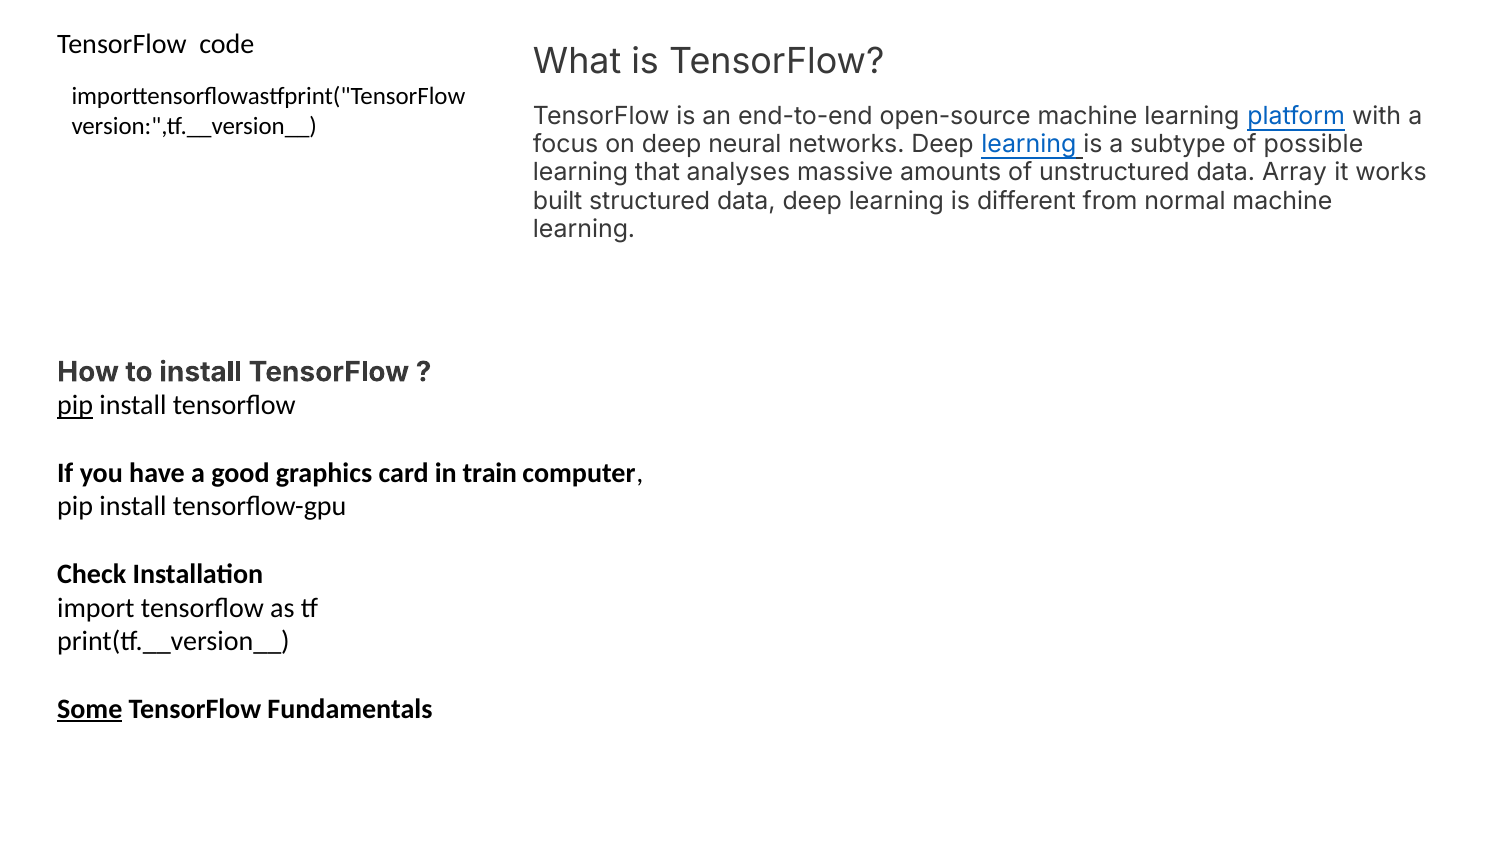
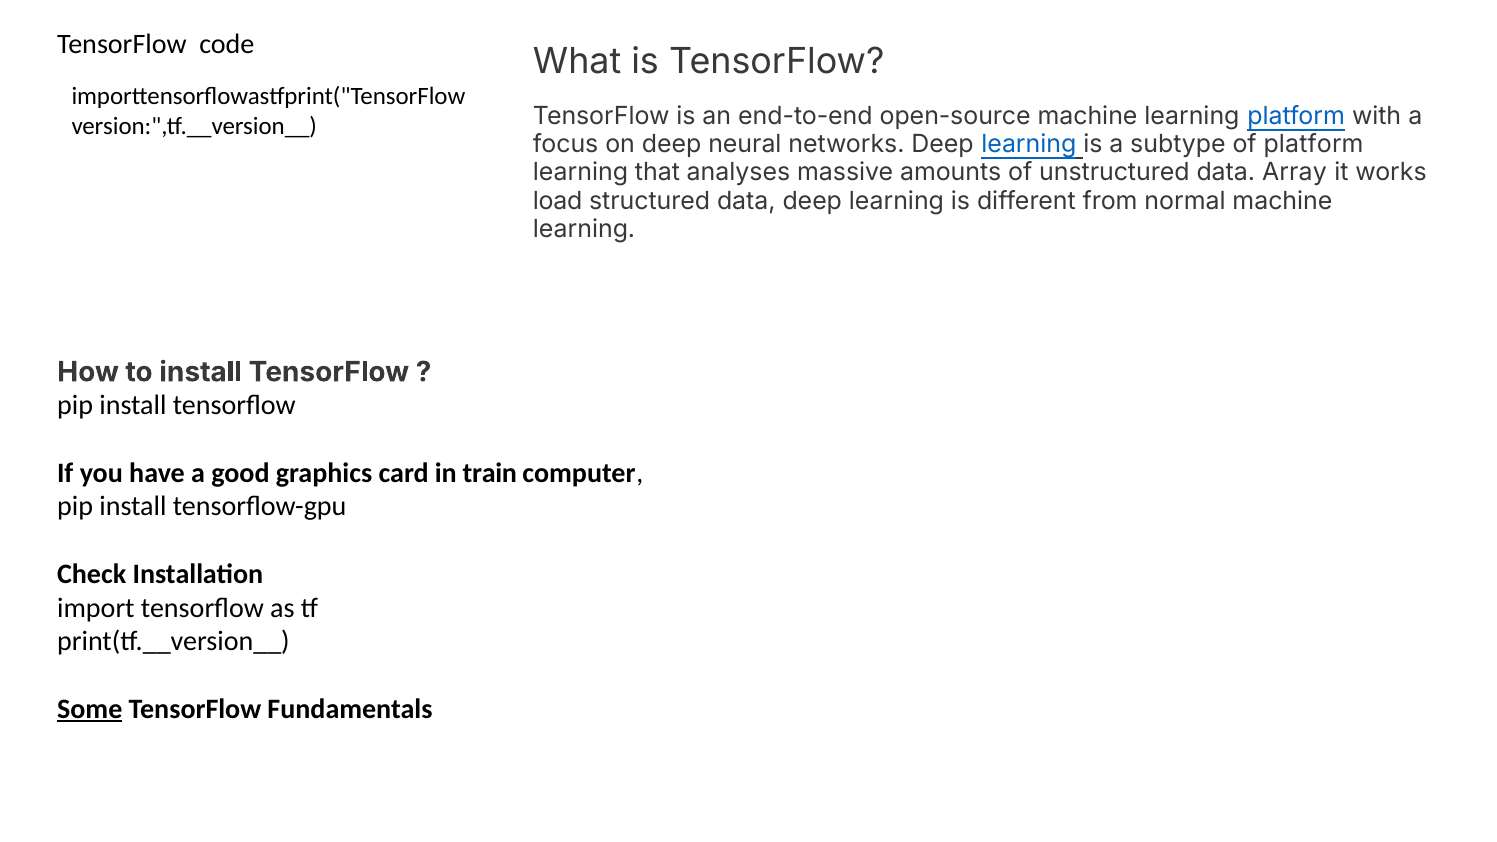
of possible: possible -> platform
built: built -> load
pip at (75, 406) underline: present -> none
